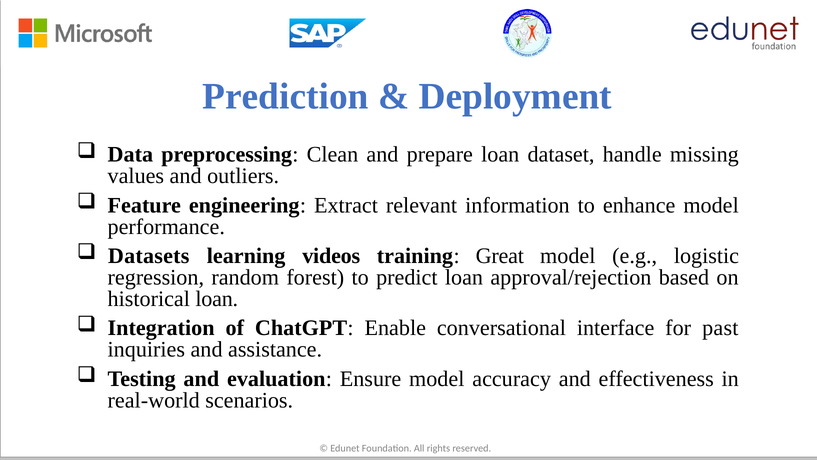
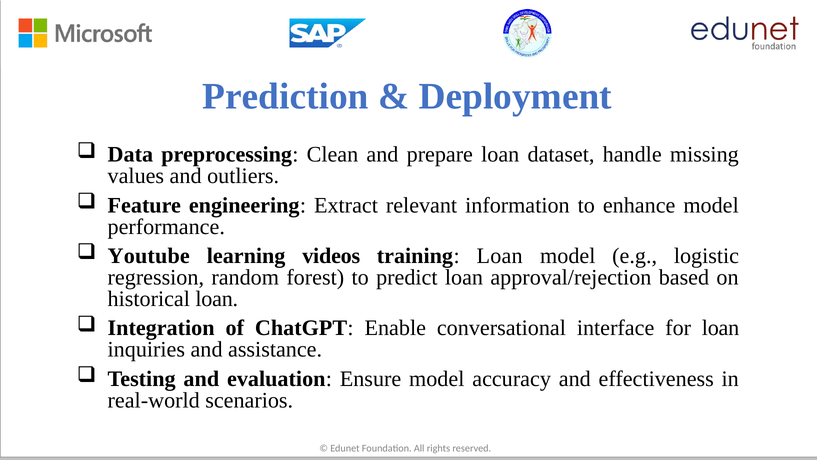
Datasets: Datasets -> Youtube
training Great: Great -> Loan
for past: past -> loan
